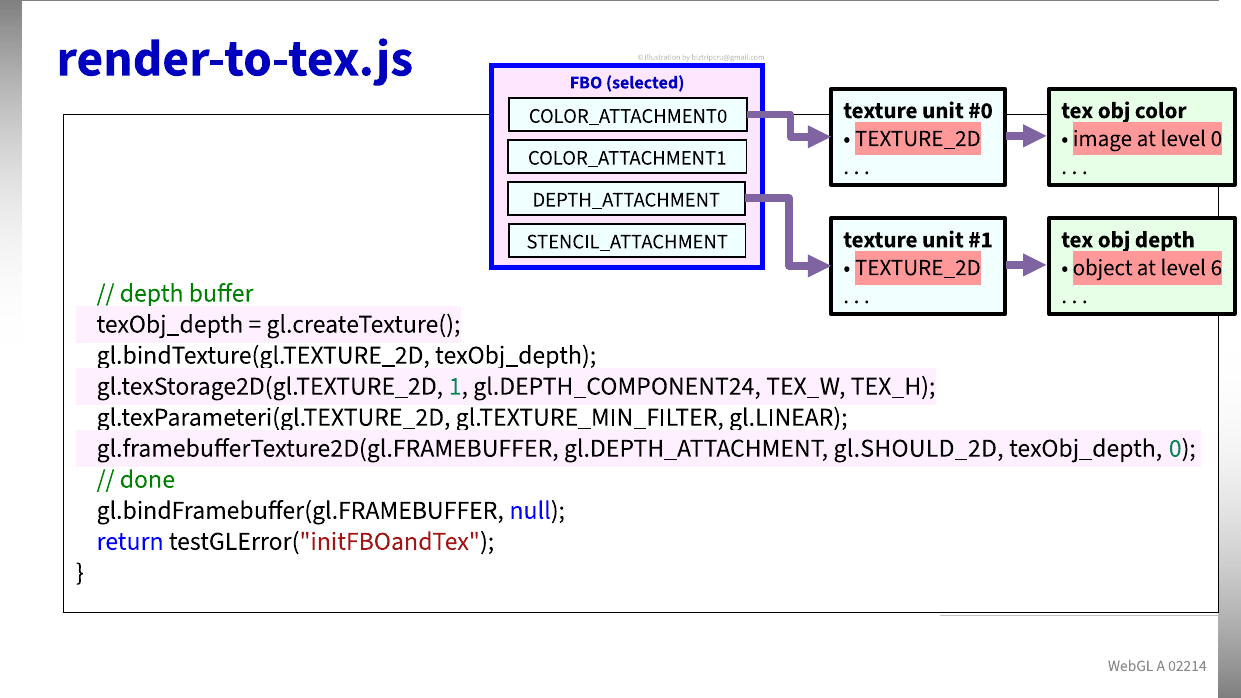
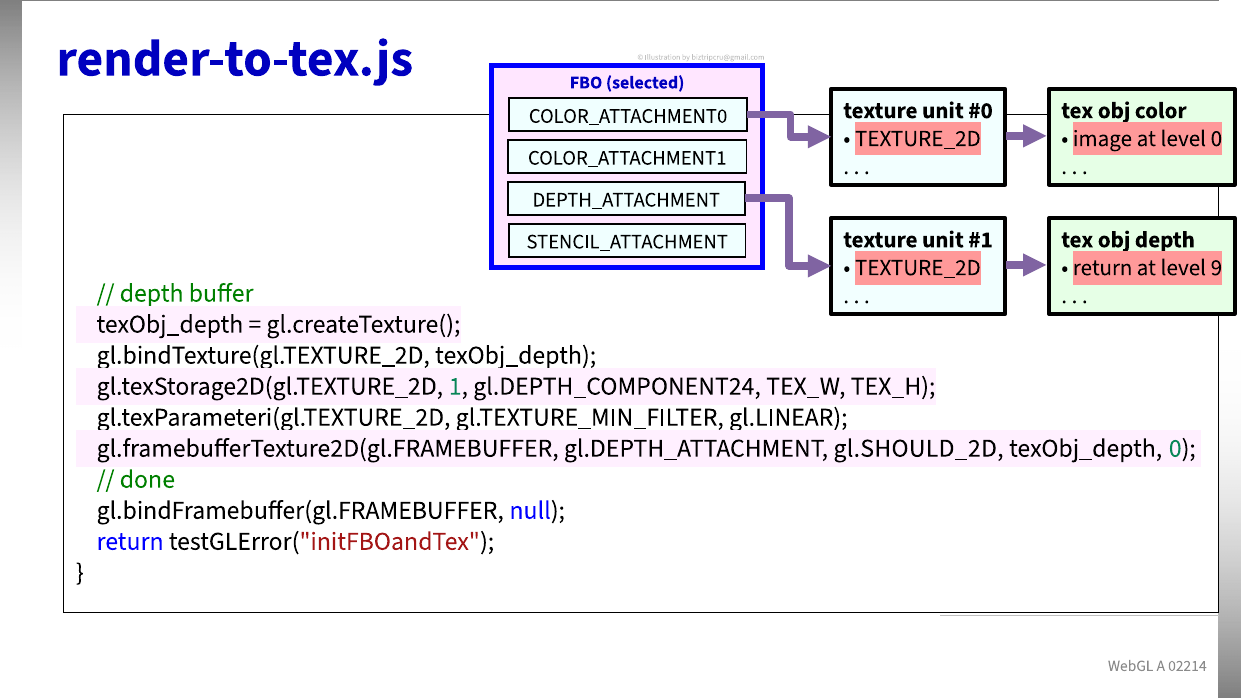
object at (1103, 268): object -> return
6: 6 -> 9
